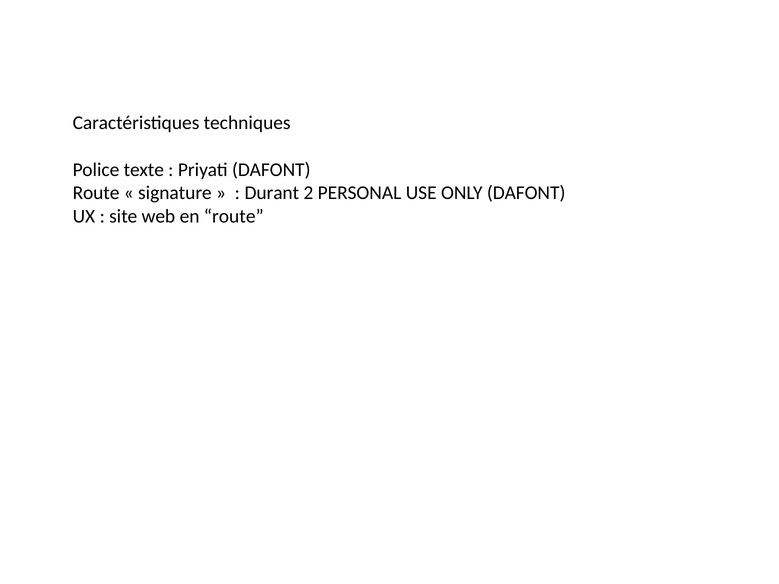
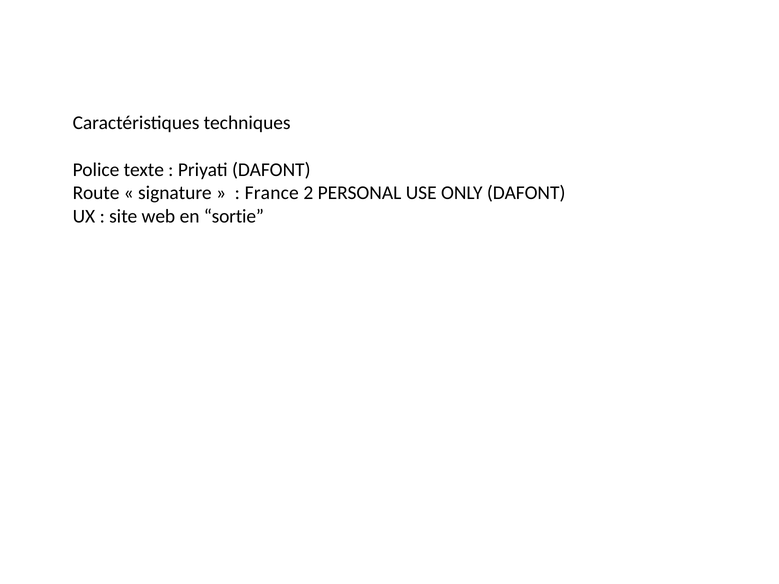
Durant: Durant -> France
en route: route -> sortie
